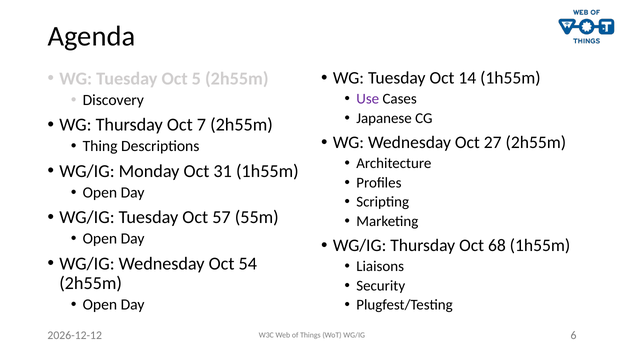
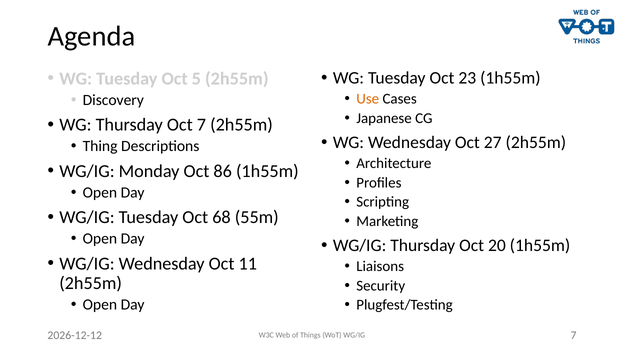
14: 14 -> 23
Use colour: purple -> orange
31: 31 -> 86
57: 57 -> 68
68: 68 -> 20
54: 54 -> 11
WG/IG 6: 6 -> 7
